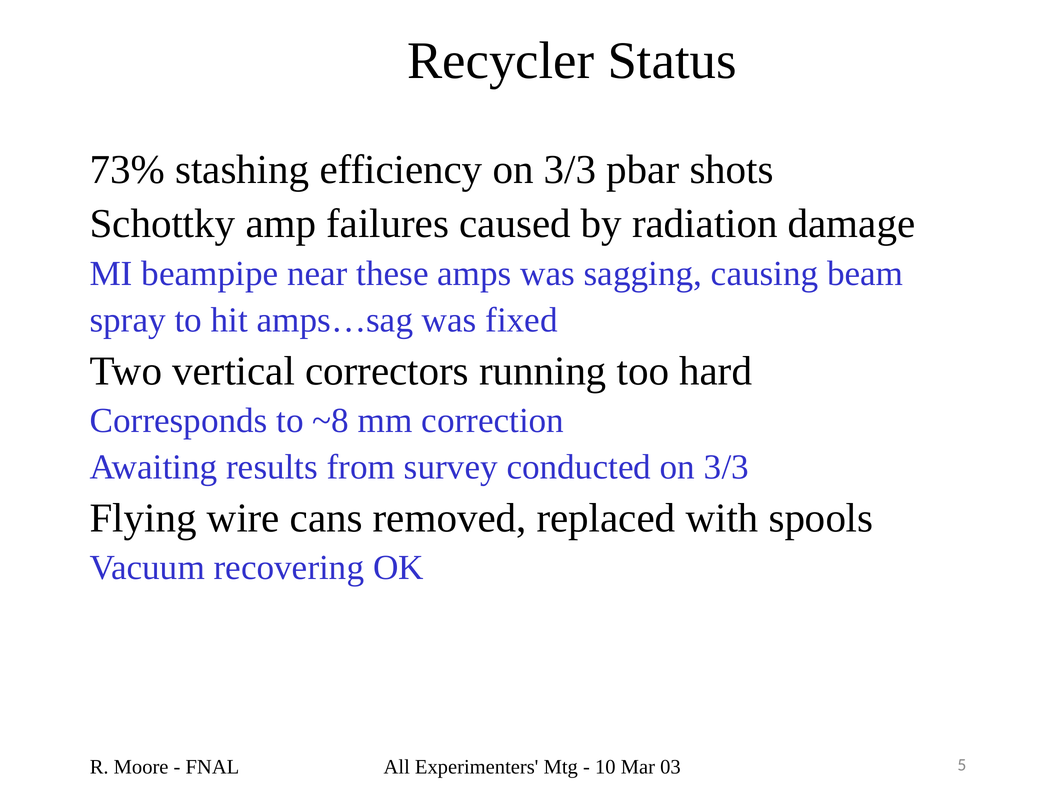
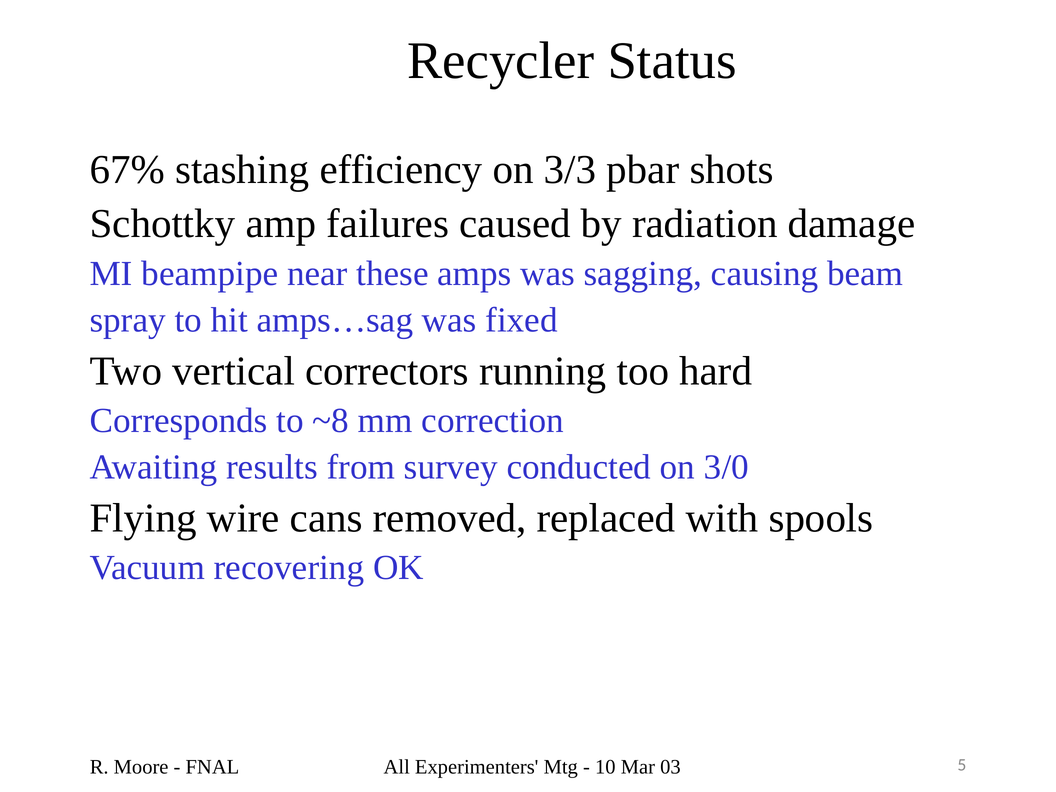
73%: 73% -> 67%
conducted on 3/3: 3/3 -> 3/0
